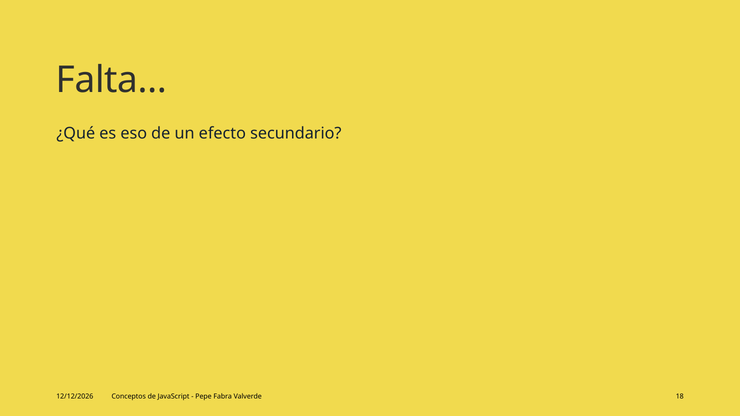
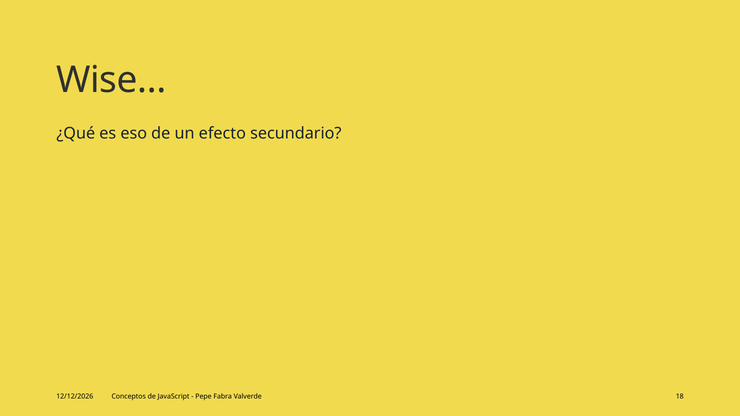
Falta…: Falta… -> Wise…
